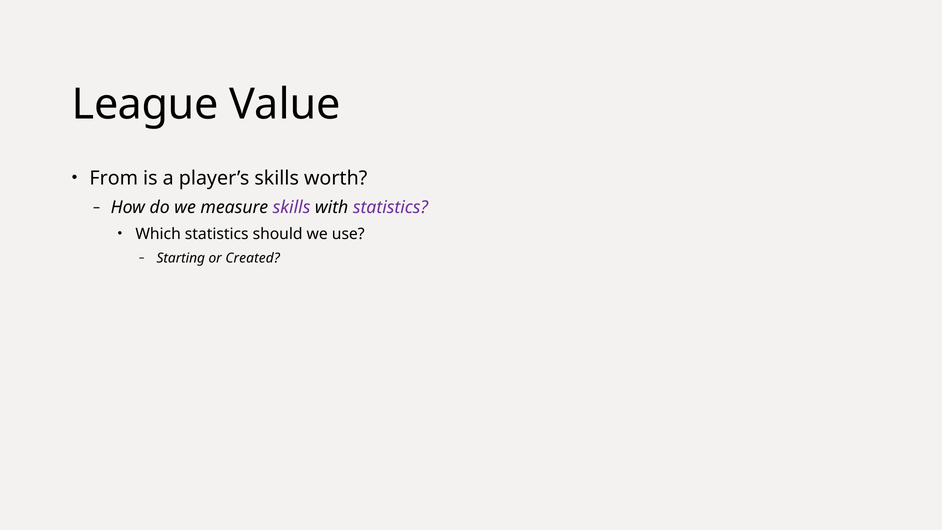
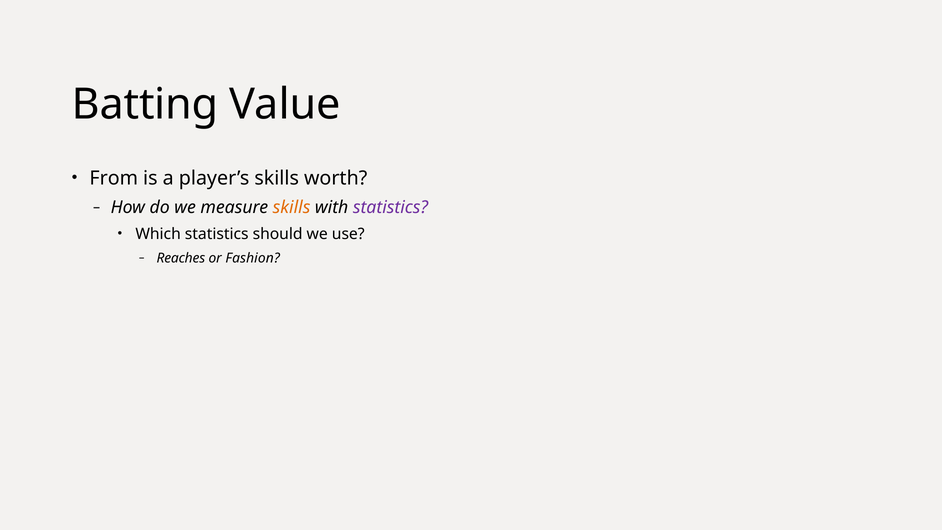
League: League -> Batting
skills at (292, 208) colour: purple -> orange
Starting: Starting -> Reaches
Created: Created -> Fashion
